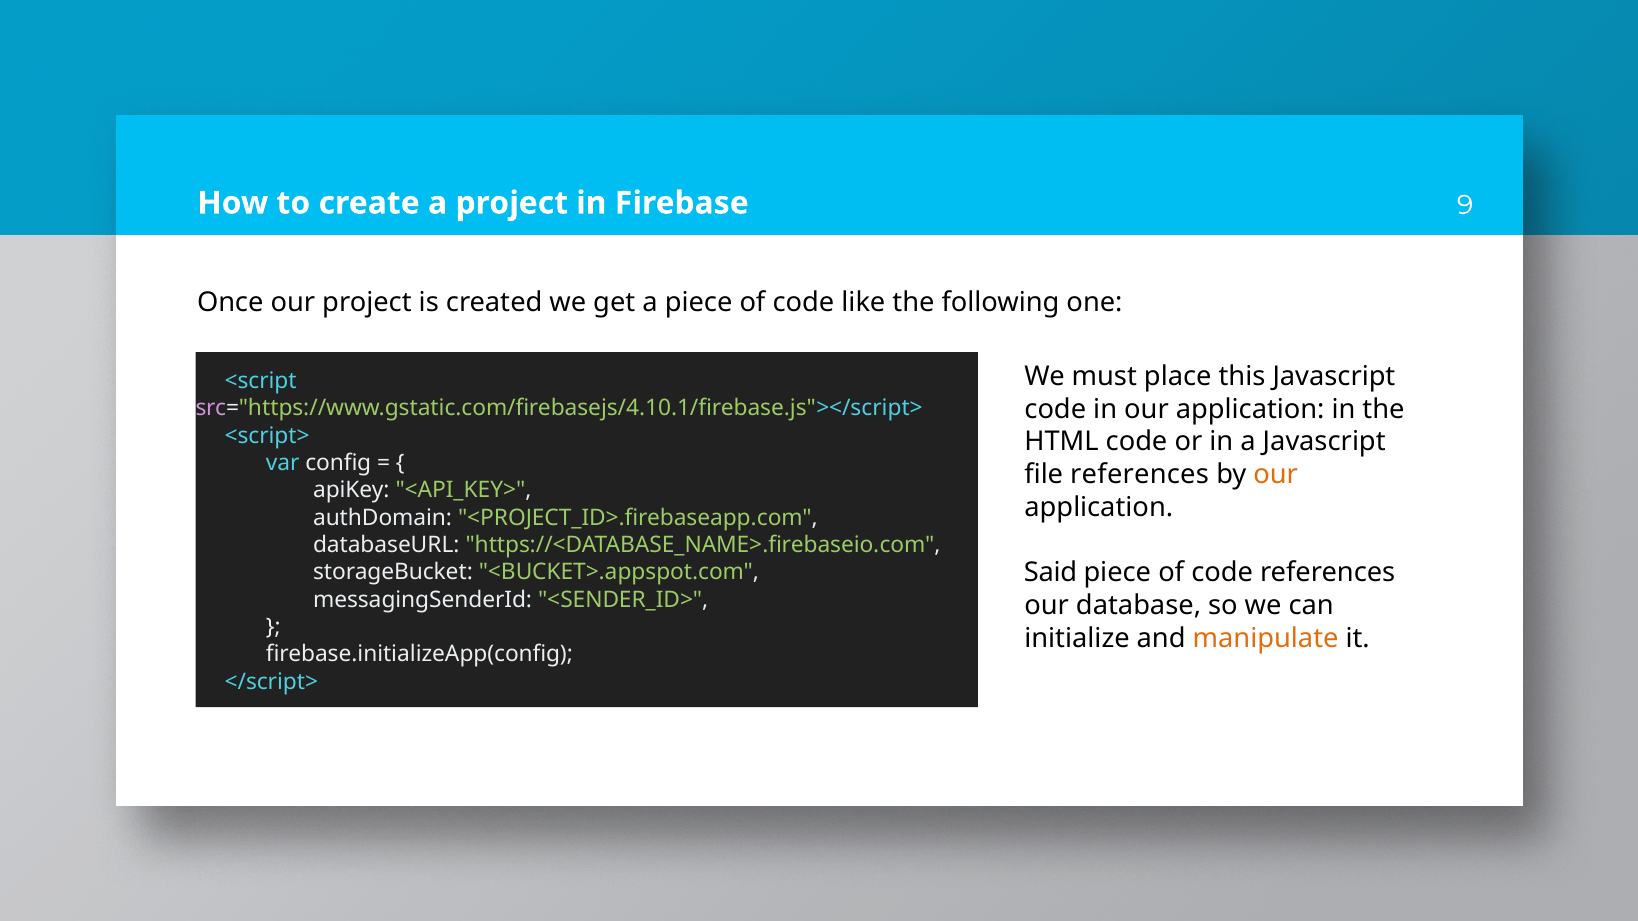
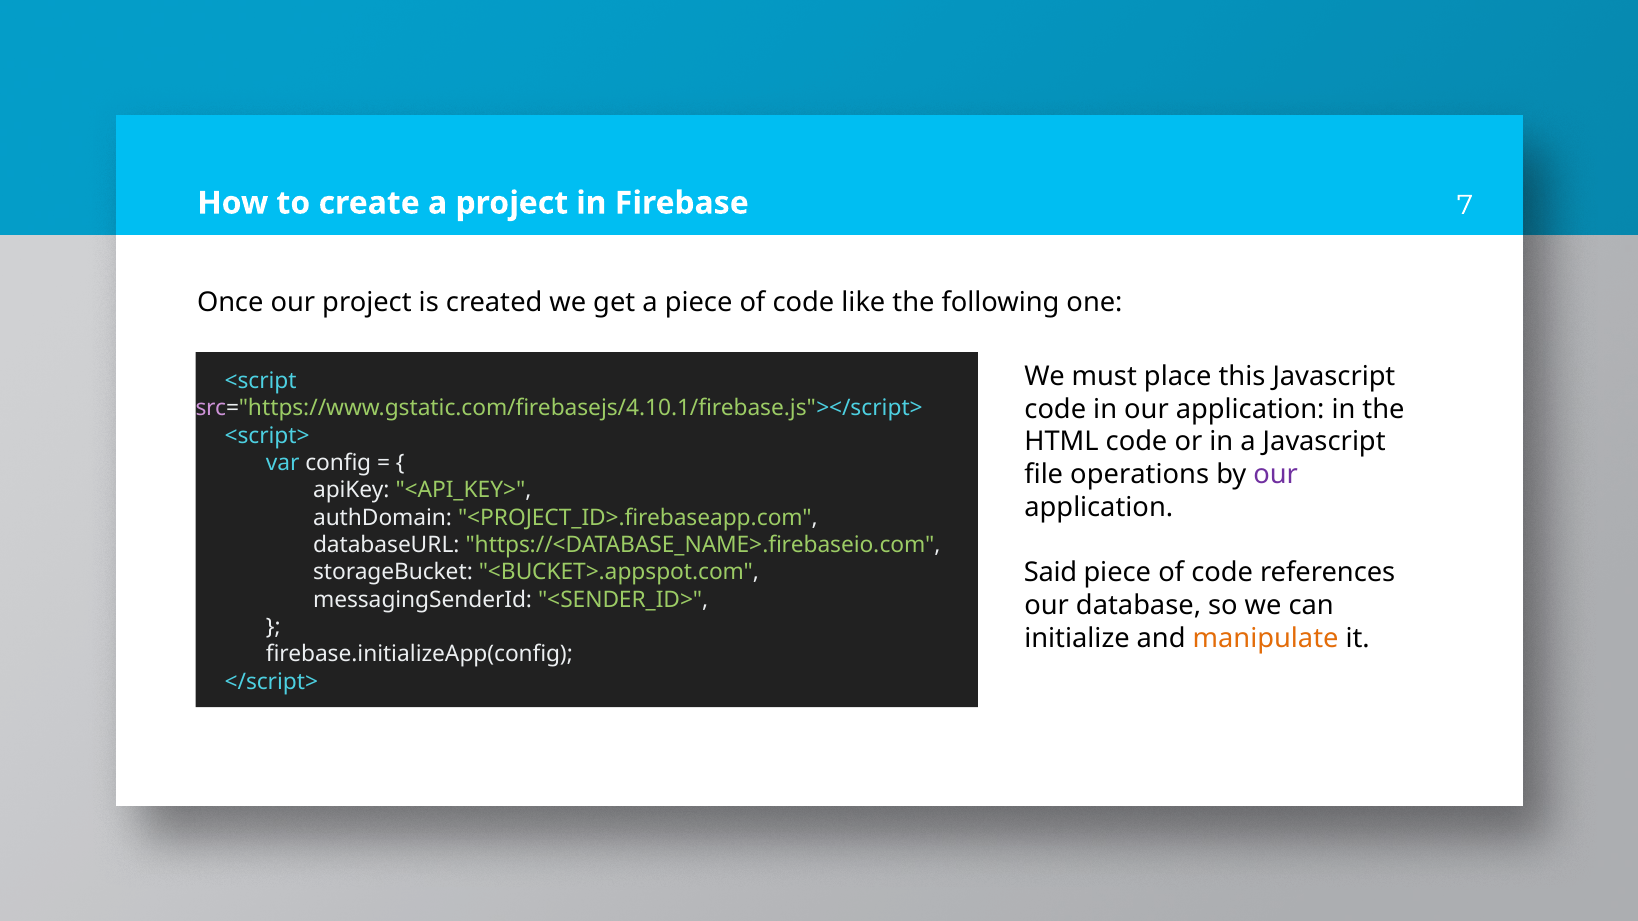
9: 9 -> 7
file references: references -> operations
our at (1276, 475) colour: orange -> purple
